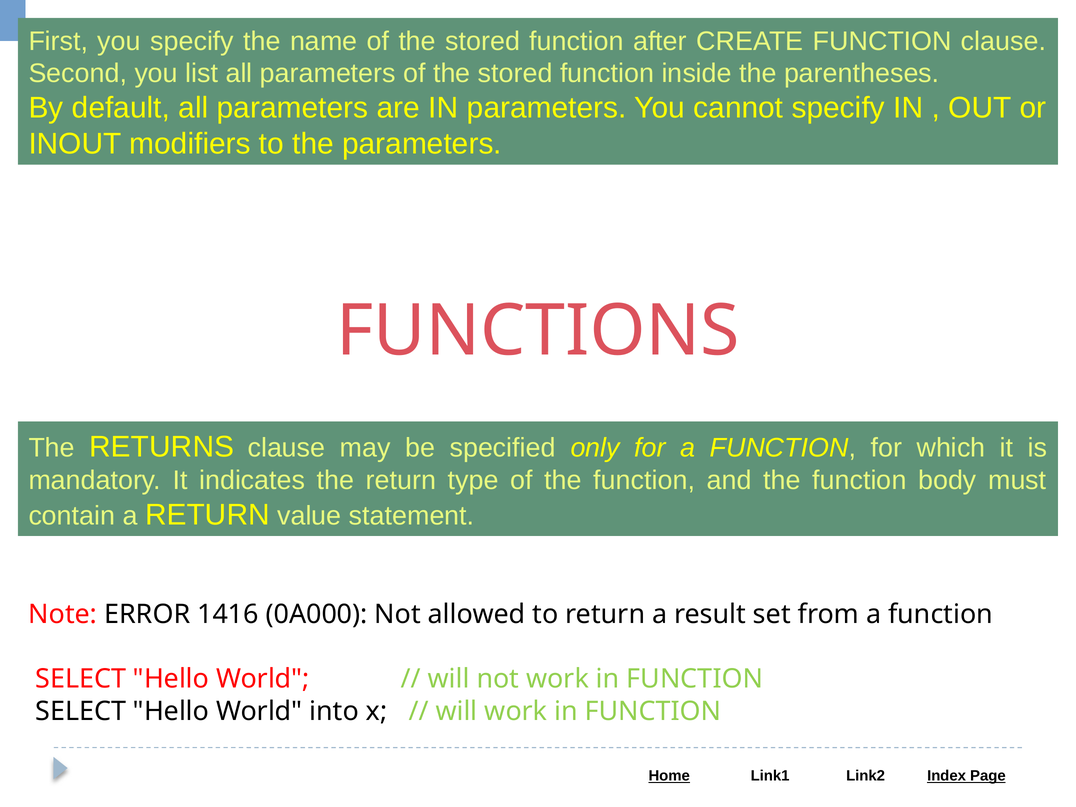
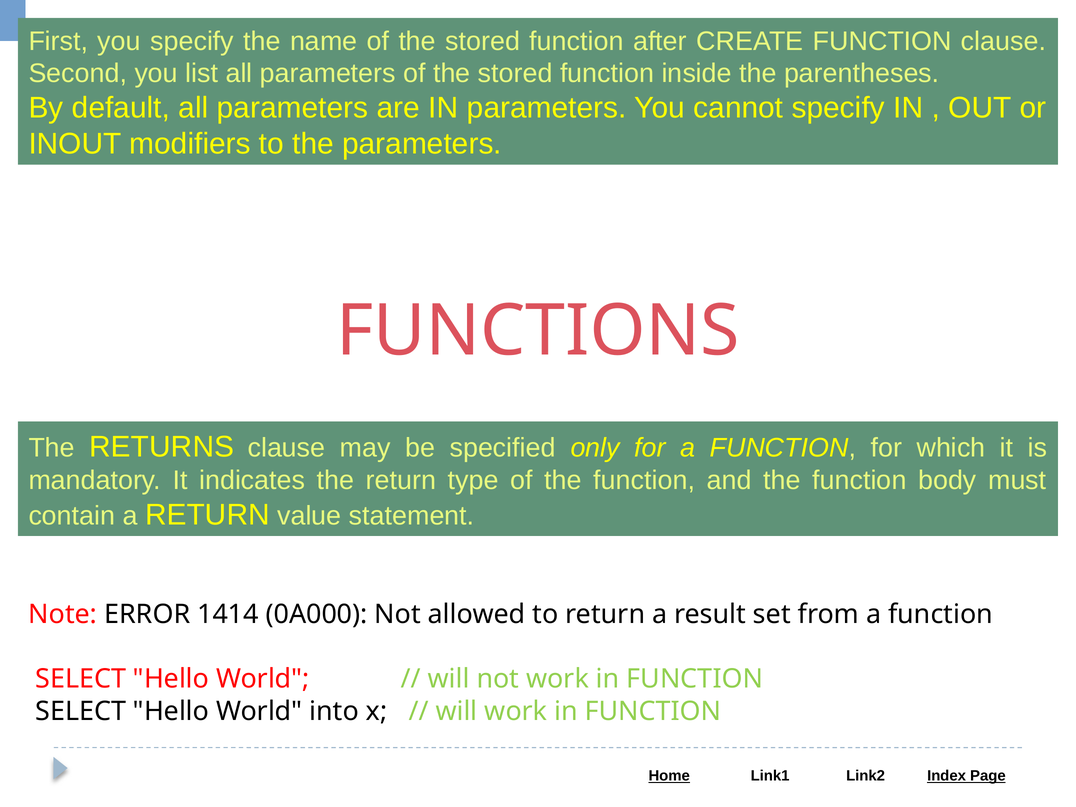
1416: 1416 -> 1414
